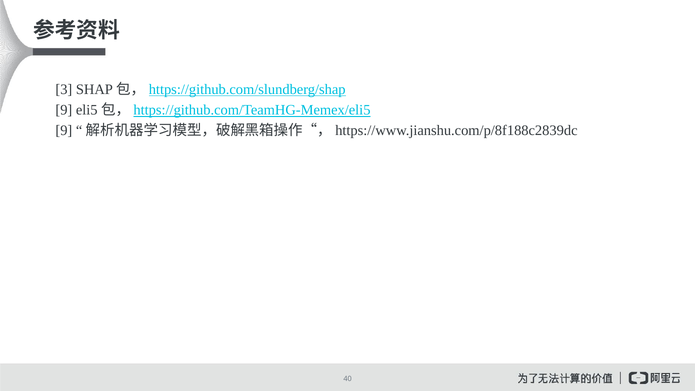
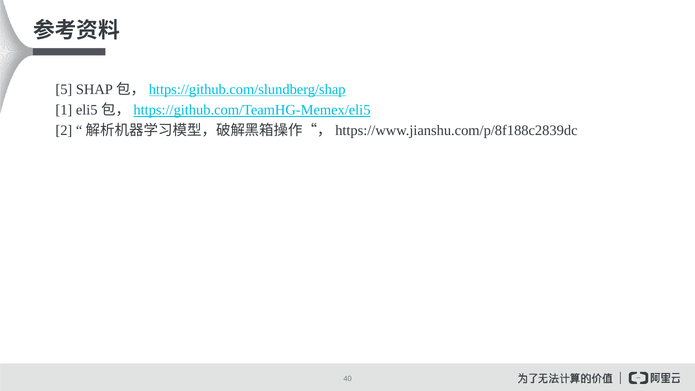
3: 3 -> 5
9 at (64, 110): 9 -> 1
9 at (64, 131): 9 -> 2
